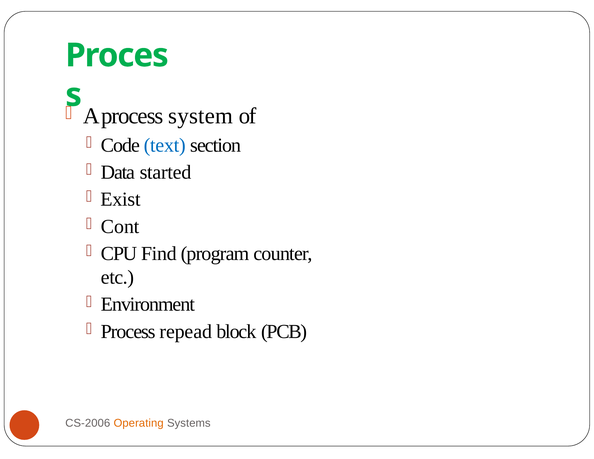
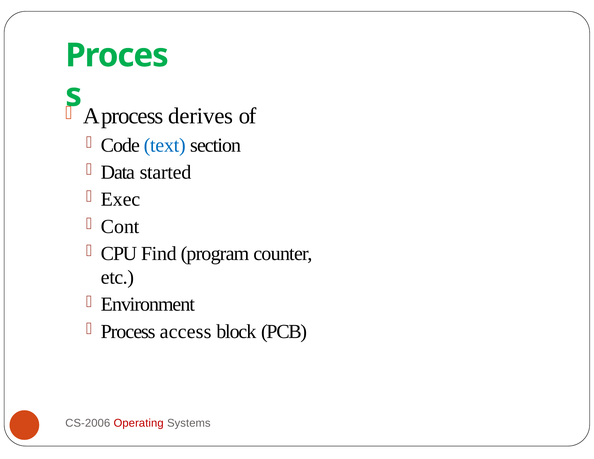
system: system -> derives
Exist: Exist -> Exec
repead: repead -> access
Operating colour: orange -> red
